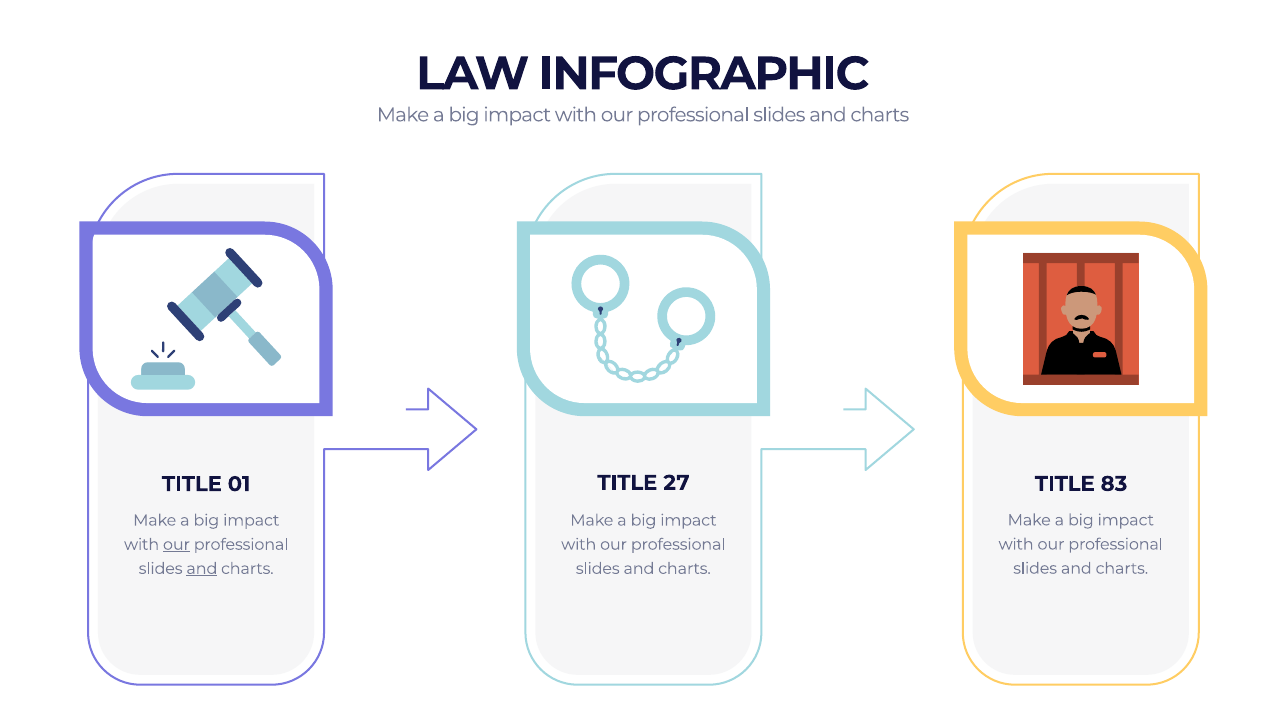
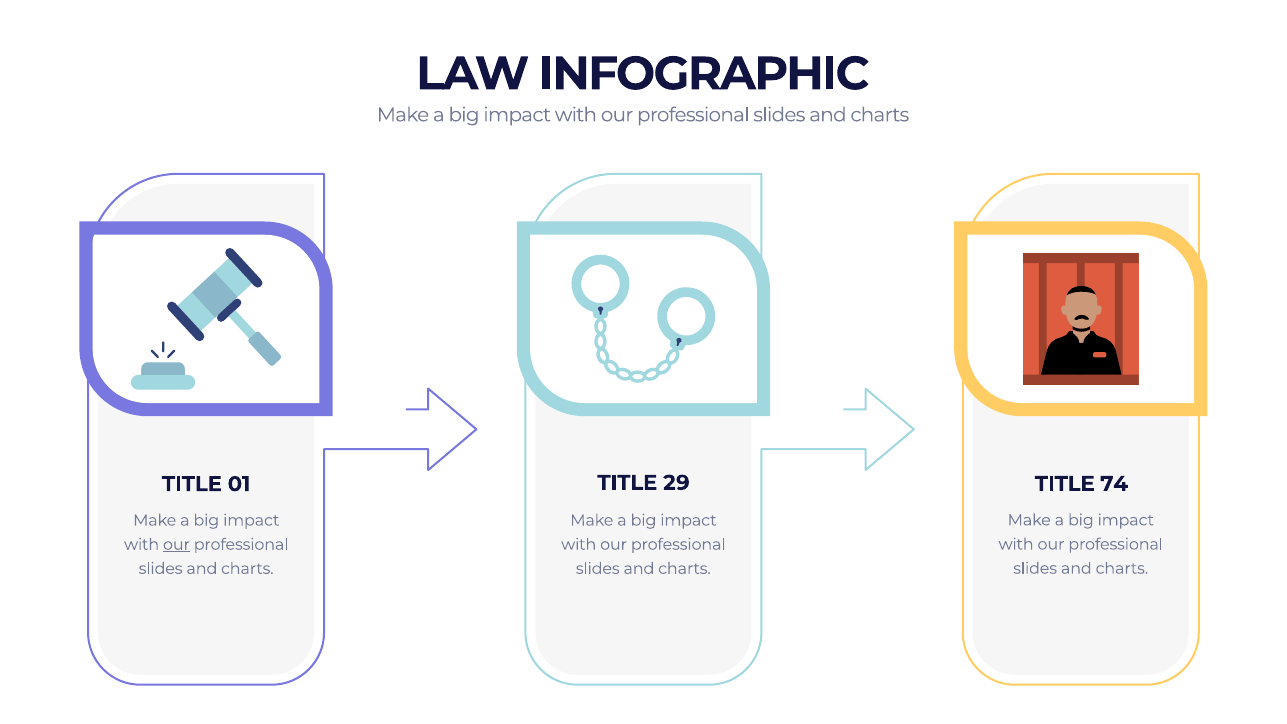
27: 27 -> 29
83: 83 -> 74
and at (202, 569) underline: present -> none
